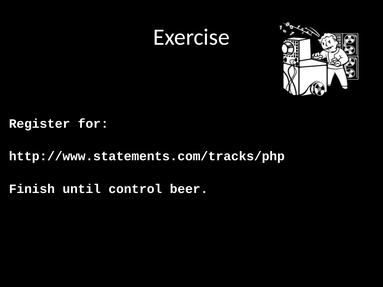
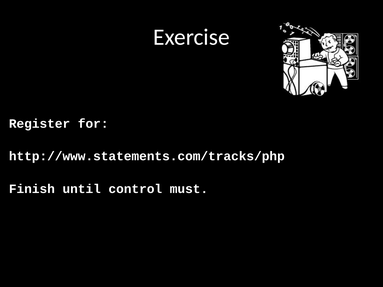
beer: beer -> must
